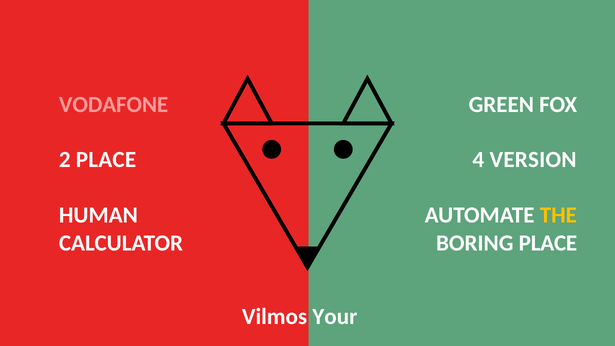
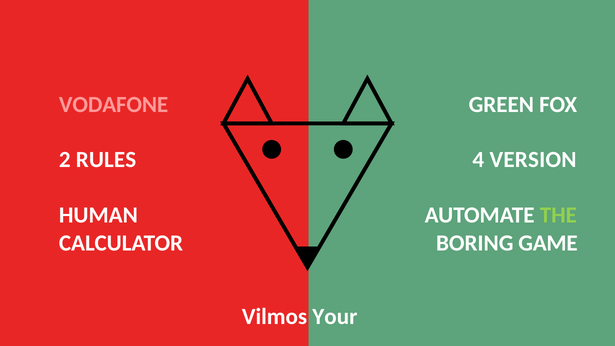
2 PLACE: PLACE -> RULES
THE colour: yellow -> light green
BORING PLACE: PLACE -> GAME
